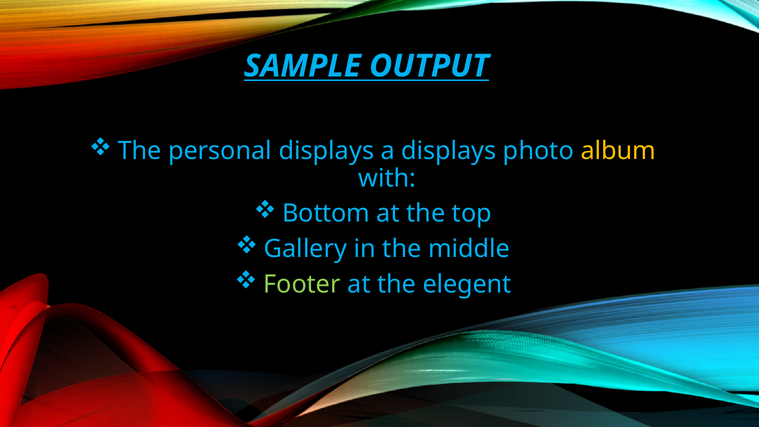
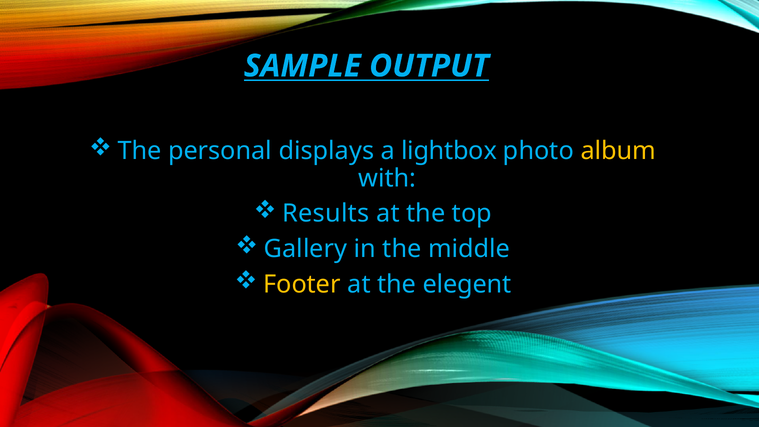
a displays: displays -> lightbox
Bottom: Bottom -> Results
Footer colour: light green -> yellow
